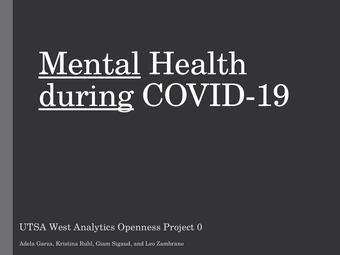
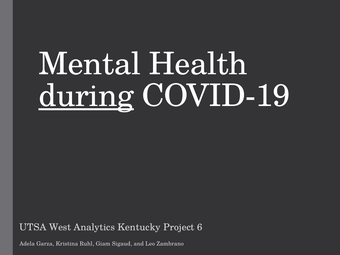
Mental underline: present -> none
Openness: Openness -> Kentucky
0: 0 -> 6
